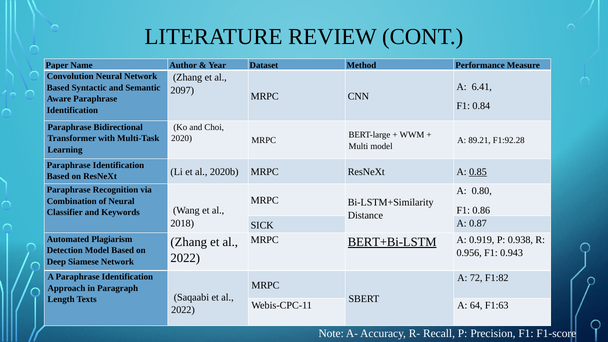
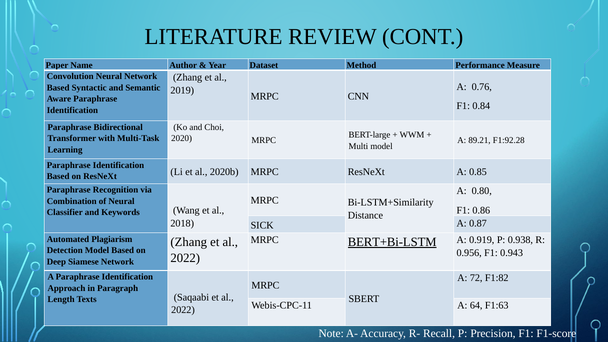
6.41: 6.41 -> 0.76
2097: 2097 -> 2019
0.85 underline: present -> none
